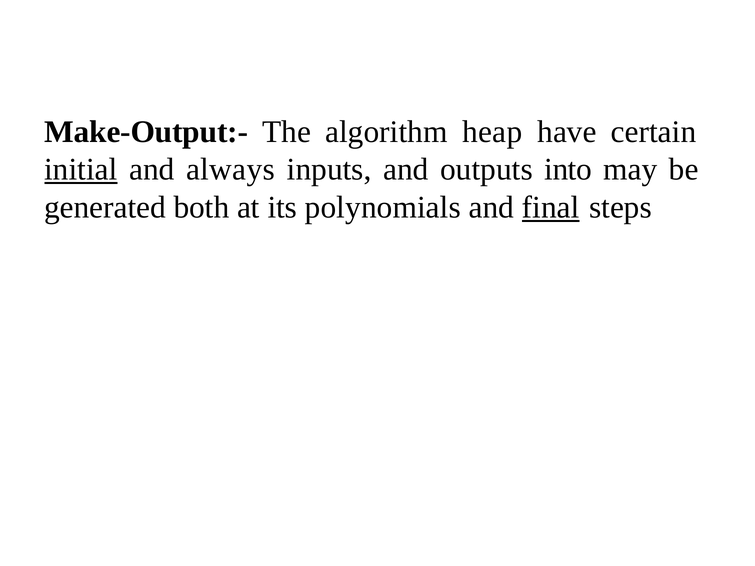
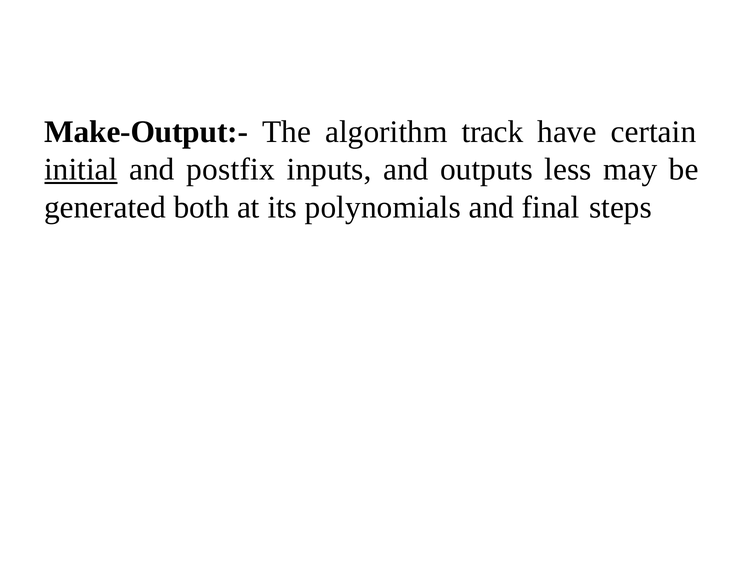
heap: heap -> track
always: always -> postfix
into: into -> less
final underline: present -> none
